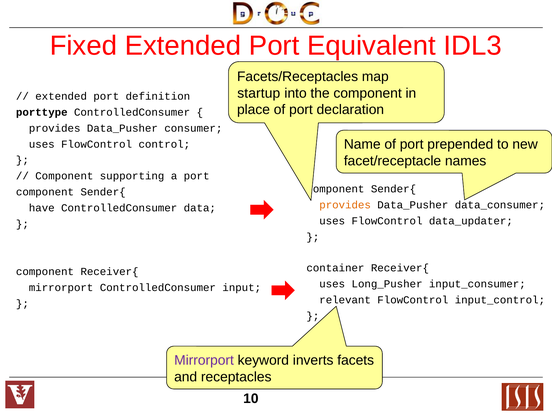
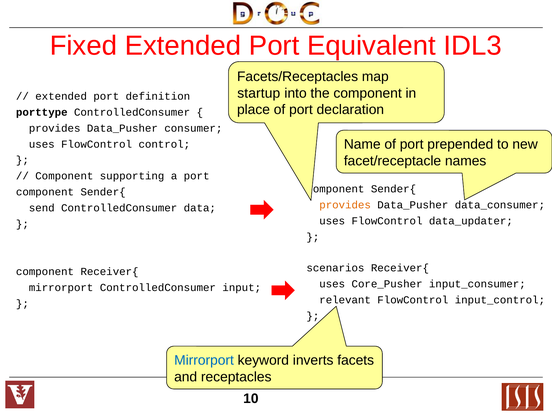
have: have -> send
container: container -> scenarios
Long_Pusher: Long_Pusher -> Core_Pusher
Mirrorport at (204, 360) colour: purple -> blue
